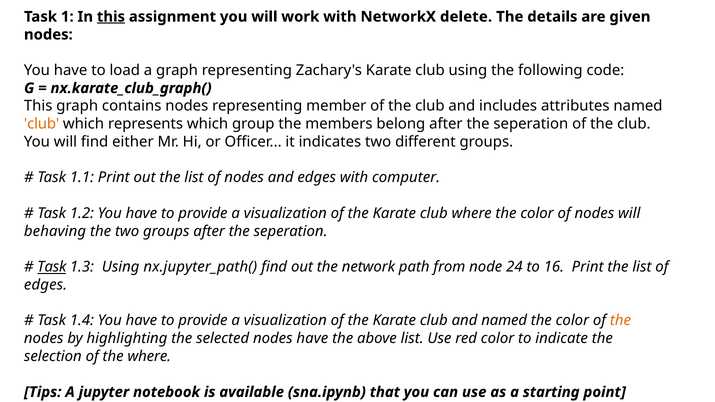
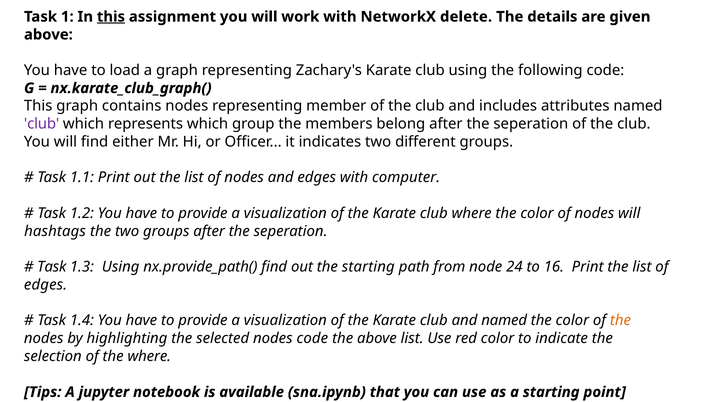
nodes at (48, 35): nodes -> above
club at (42, 124) colour: orange -> purple
behaving: behaving -> hashtags
Task at (52, 267) underline: present -> none
nx.jupyter_path(: nx.jupyter_path( -> nx.provide_path(
the network: network -> starting
nodes have: have -> code
